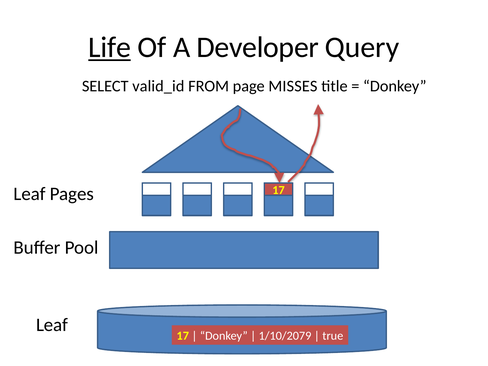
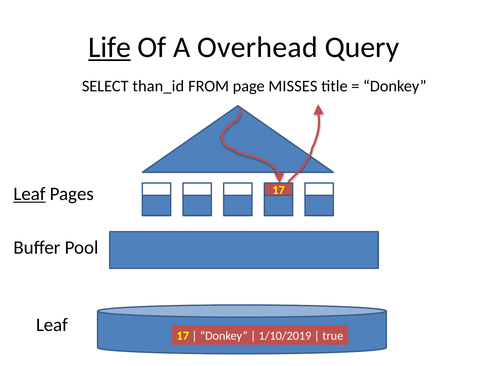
Developer: Developer -> Overhead
valid_id: valid_id -> than_id
Leaf at (30, 194) underline: none -> present
1/10/2079: 1/10/2079 -> 1/10/2019
